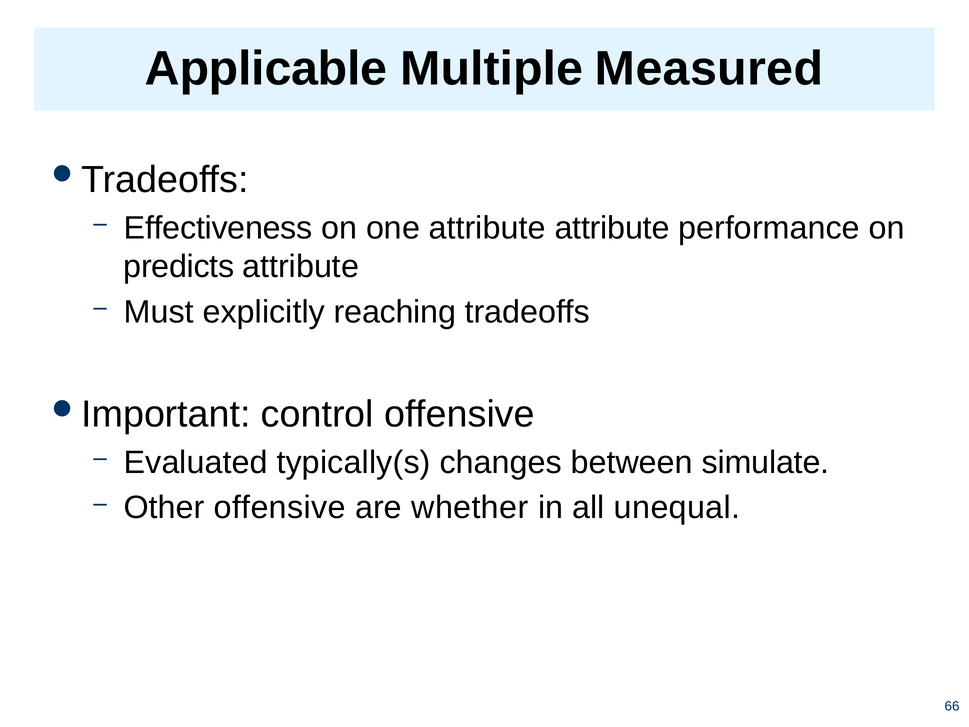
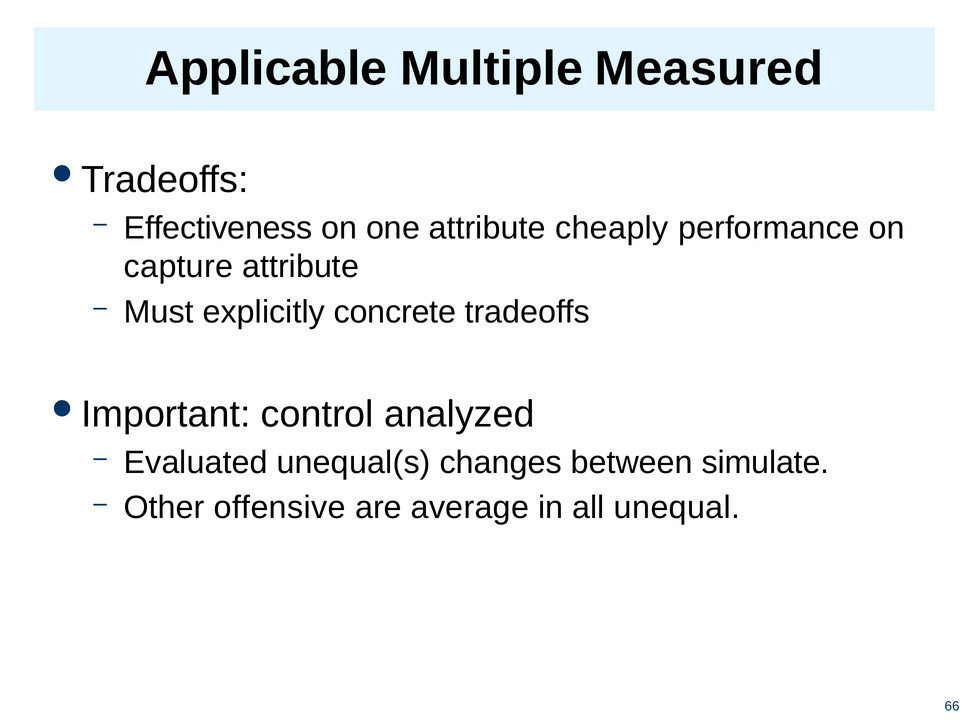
attribute attribute: attribute -> cheaply
predicts: predicts -> capture
reaching: reaching -> concrete
control offensive: offensive -> analyzed
typically(s: typically(s -> unequal(s
whether: whether -> average
